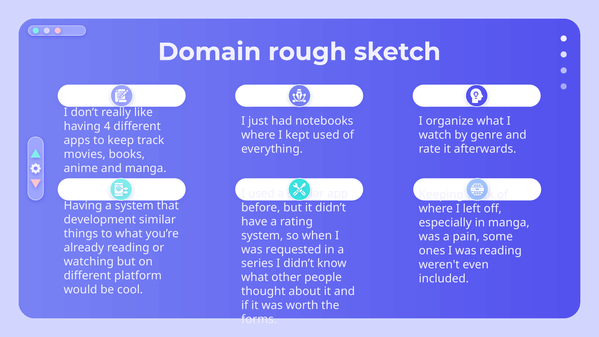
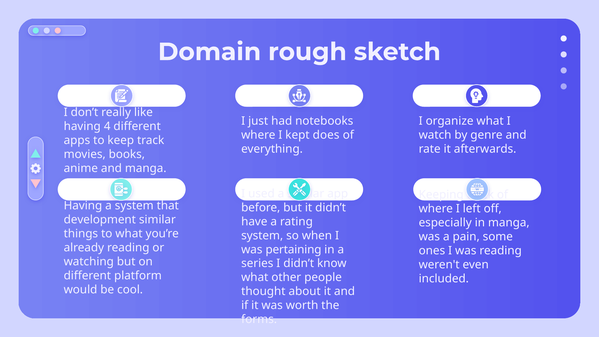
kept used: used -> does
requested: requested -> pertaining
